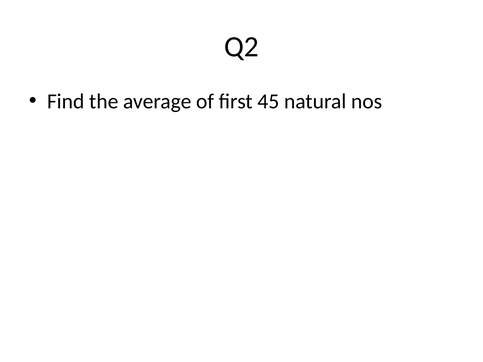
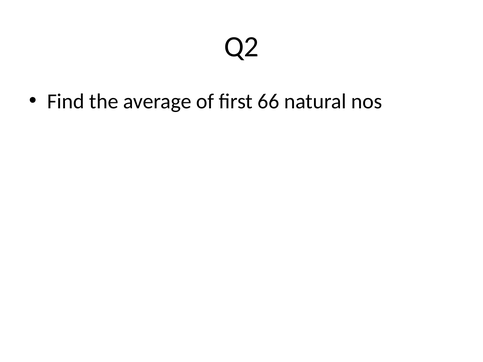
45: 45 -> 66
